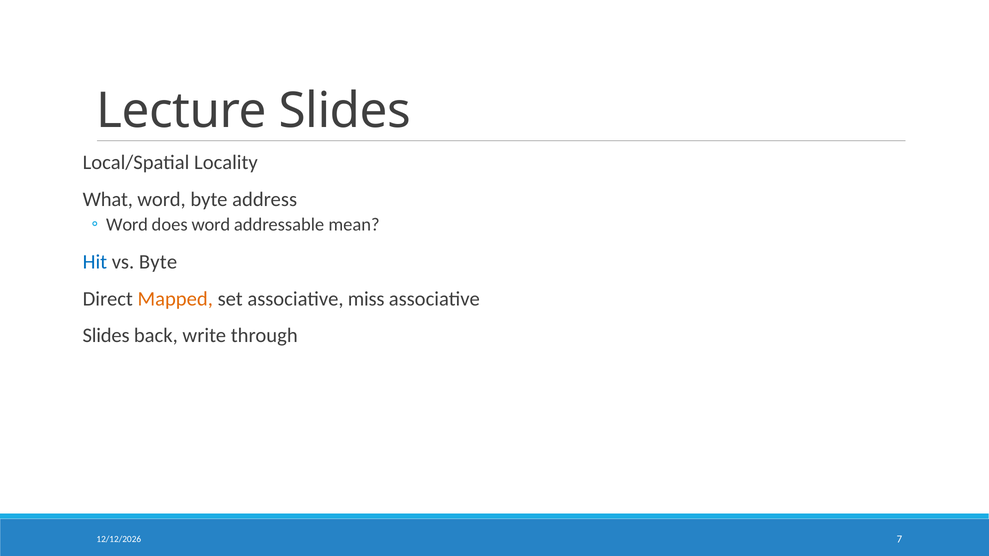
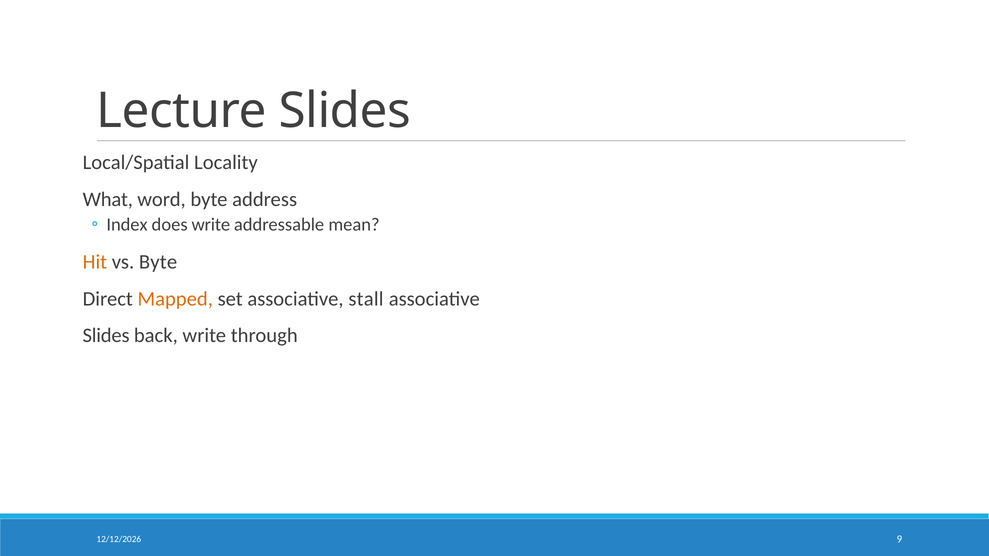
Word at (127, 225): Word -> Index
does word: word -> write
Hit colour: blue -> orange
miss: miss -> stall
7: 7 -> 9
